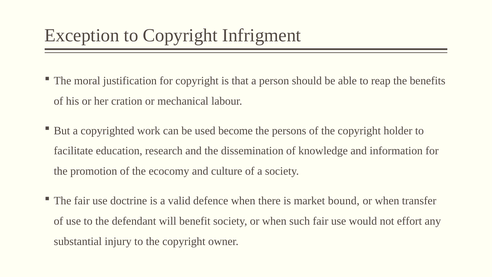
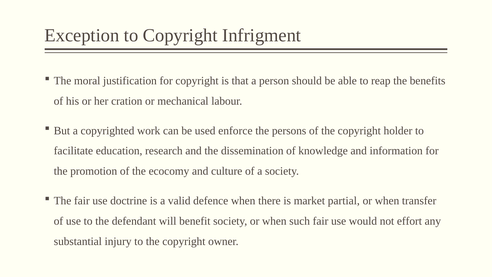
become: become -> enforce
bound: bound -> partial
